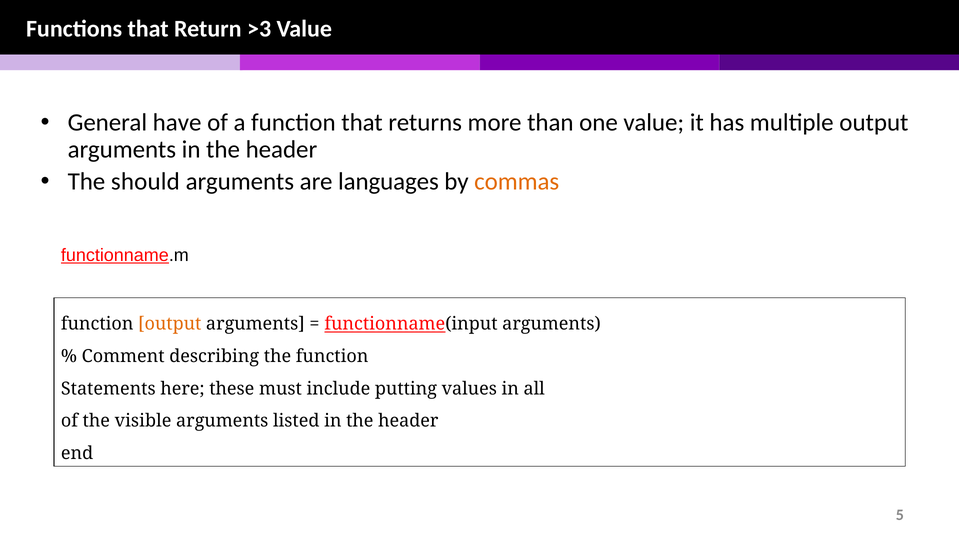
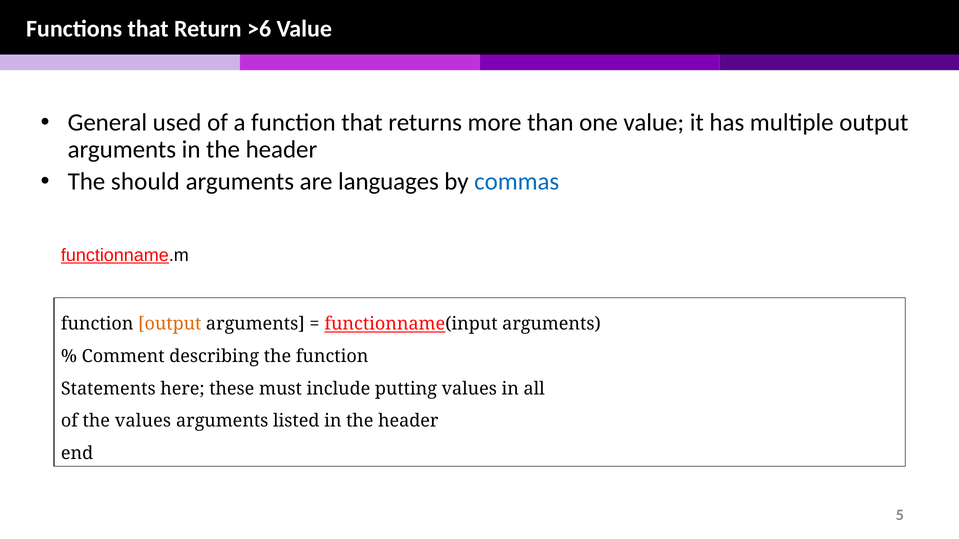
>3: >3 -> >6
have: have -> used
commas colour: orange -> blue
the visible: visible -> values
